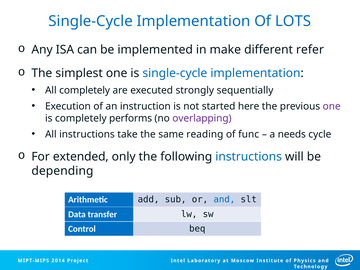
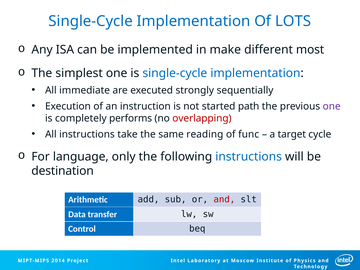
refer: refer -> most
All completely: completely -> immediate
here: here -> path
overlapping colour: purple -> red
needs: needs -> target
extended: extended -> language
depending: depending -> destination
and at (224, 199) colour: blue -> red
